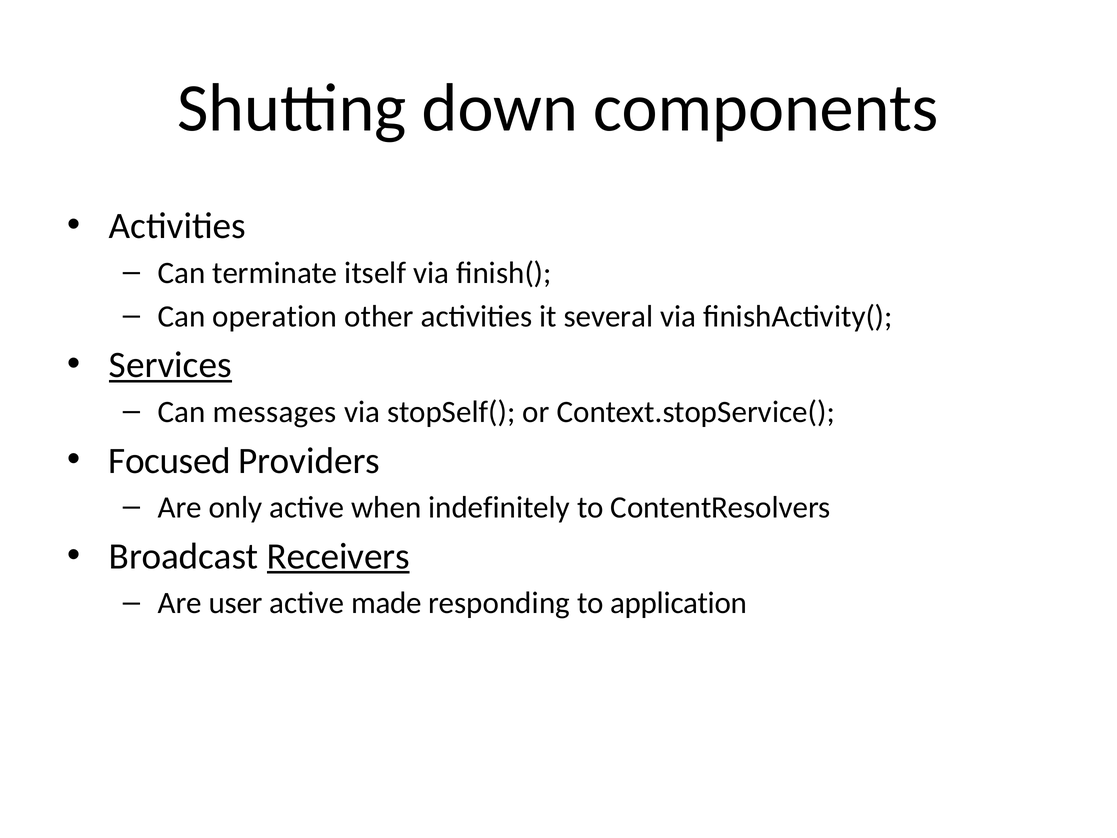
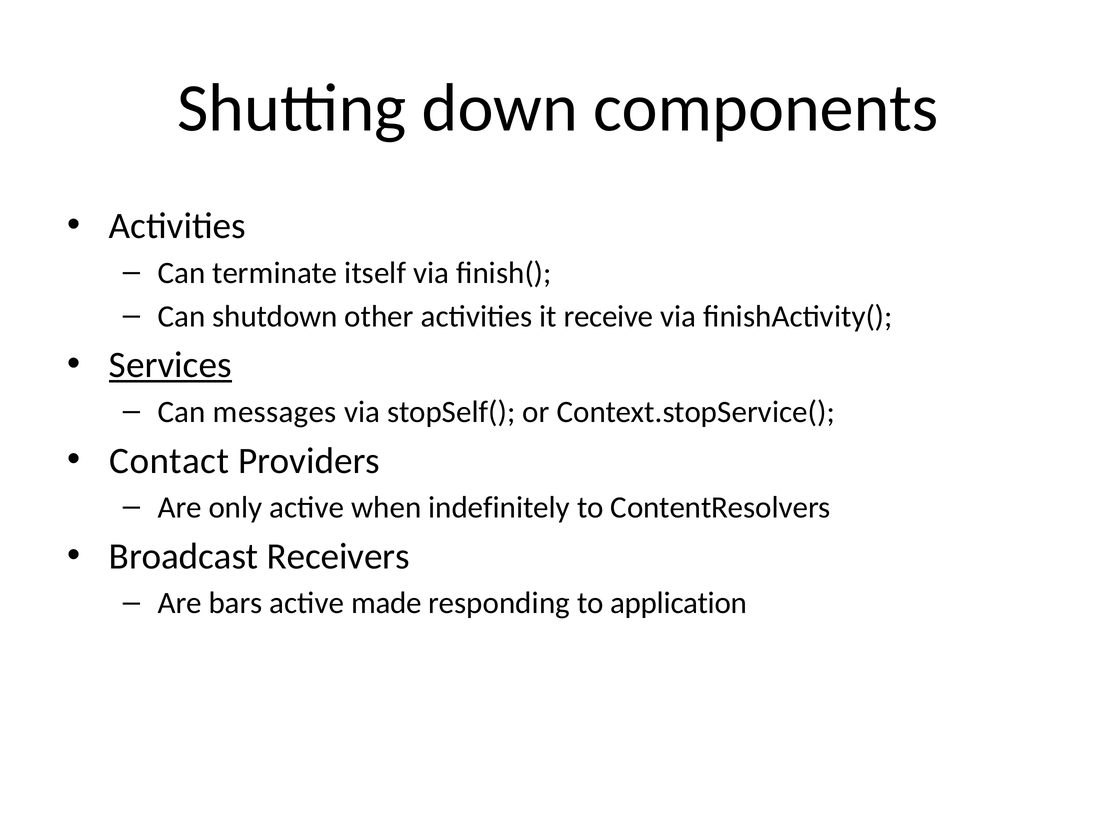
operation: operation -> shutdown
several: several -> receive
Focused: Focused -> Contact
Receivers underline: present -> none
user: user -> bars
